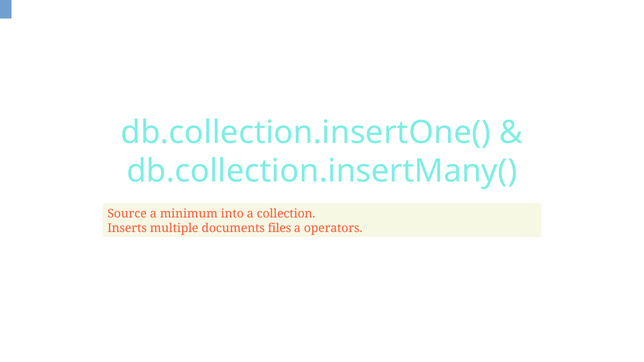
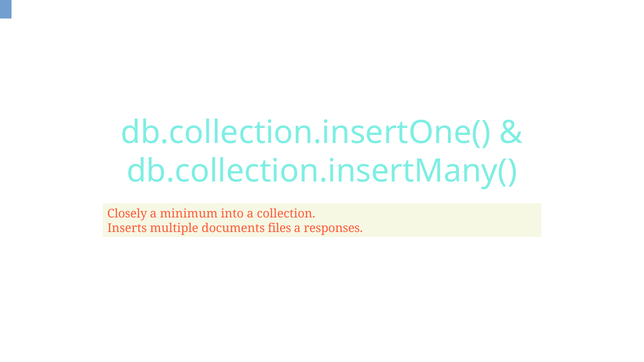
Source: Source -> Closely
operators: operators -> responses
